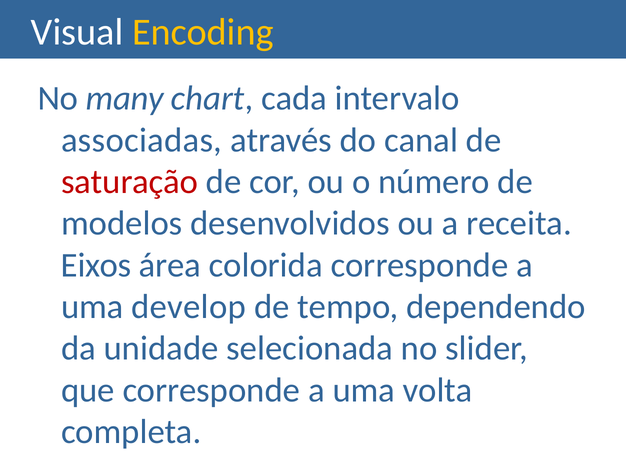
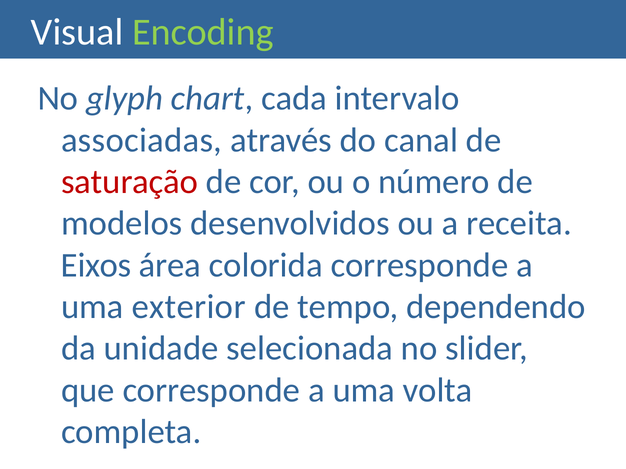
Encoding colour: yellow -> light green
many: many -> glyph
develop: develop -> exterior
